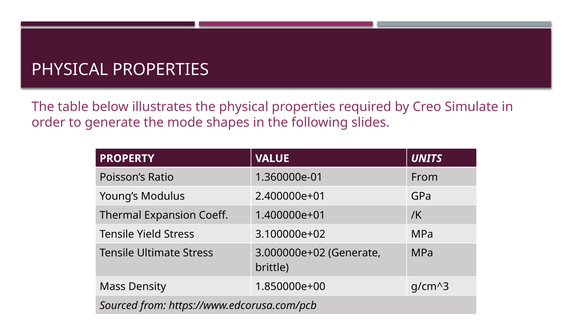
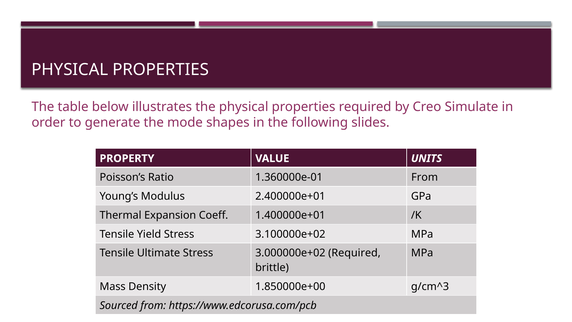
3.000000e+02 Generate: Generate -> Required
